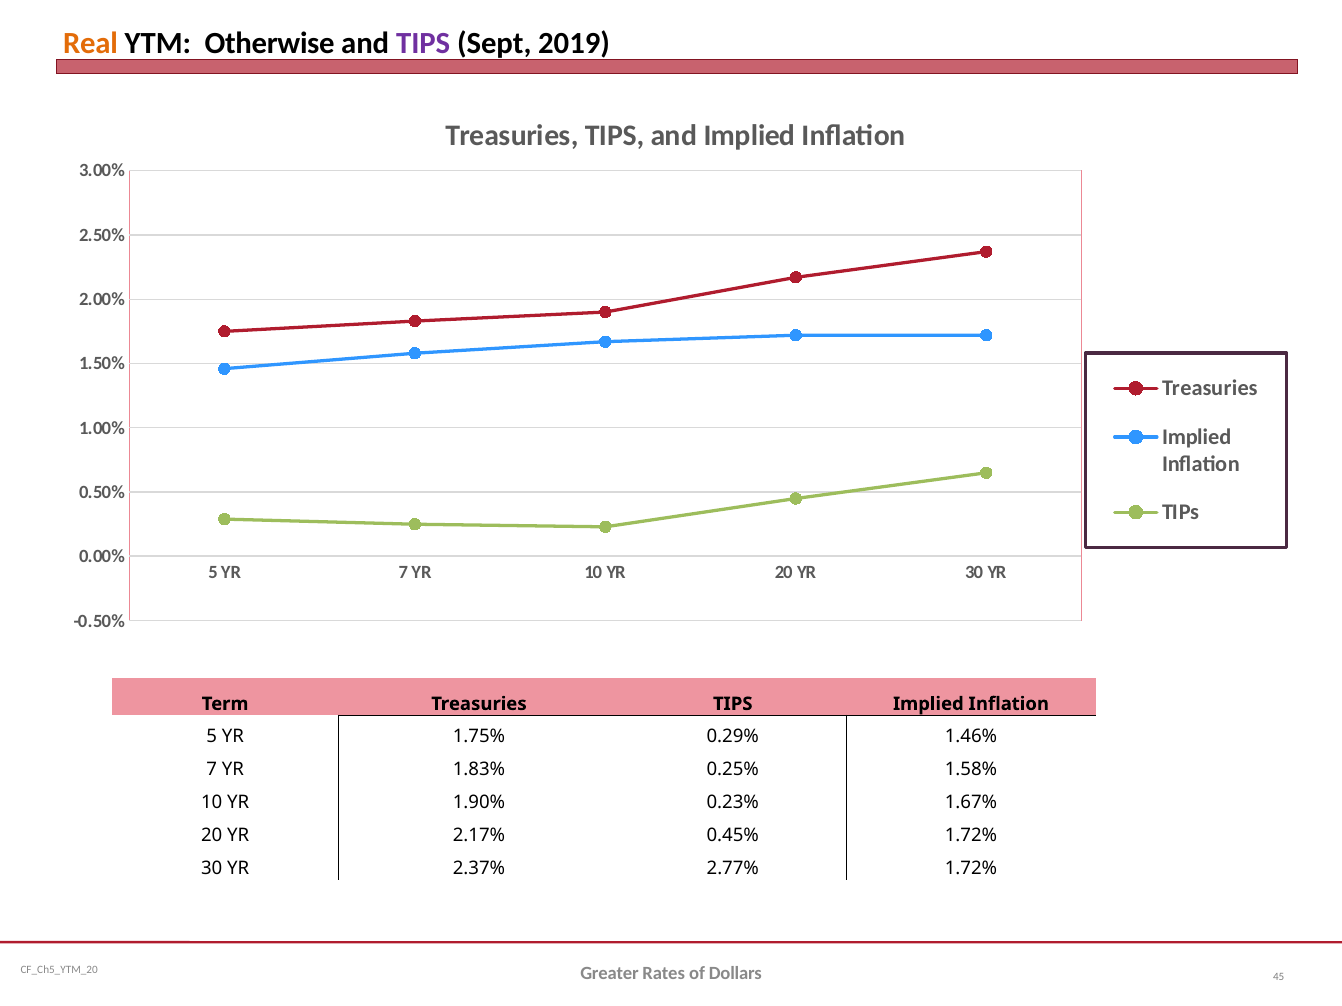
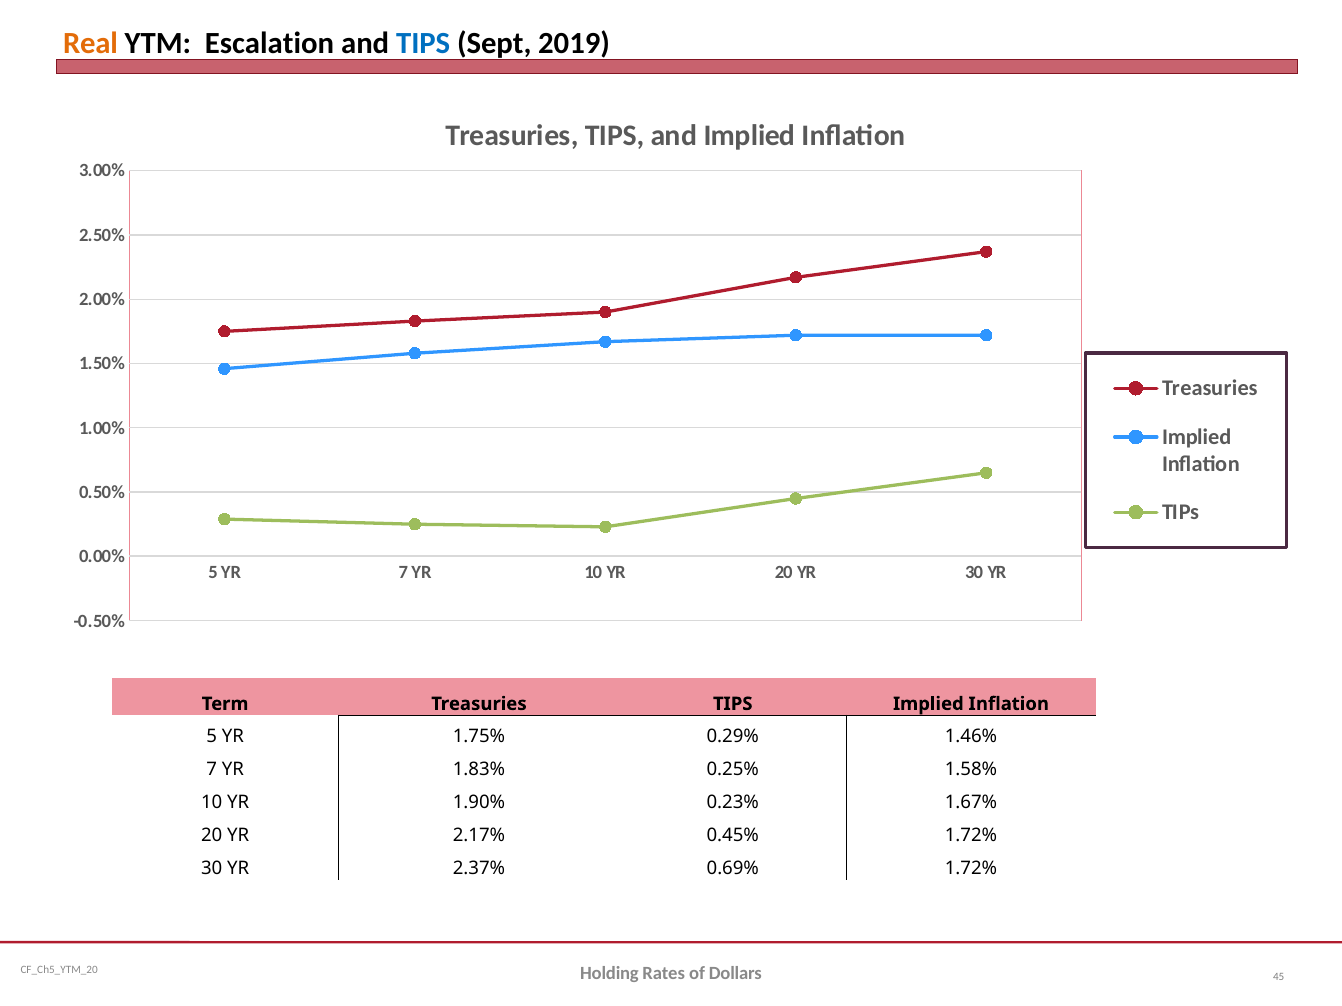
Otherwise: Otherwise -> Escalation
TIPS at (423, 43) colour: purple -> blue
2.77%: 2.77% -> 0.69%
Greater: Greater -> Holding
